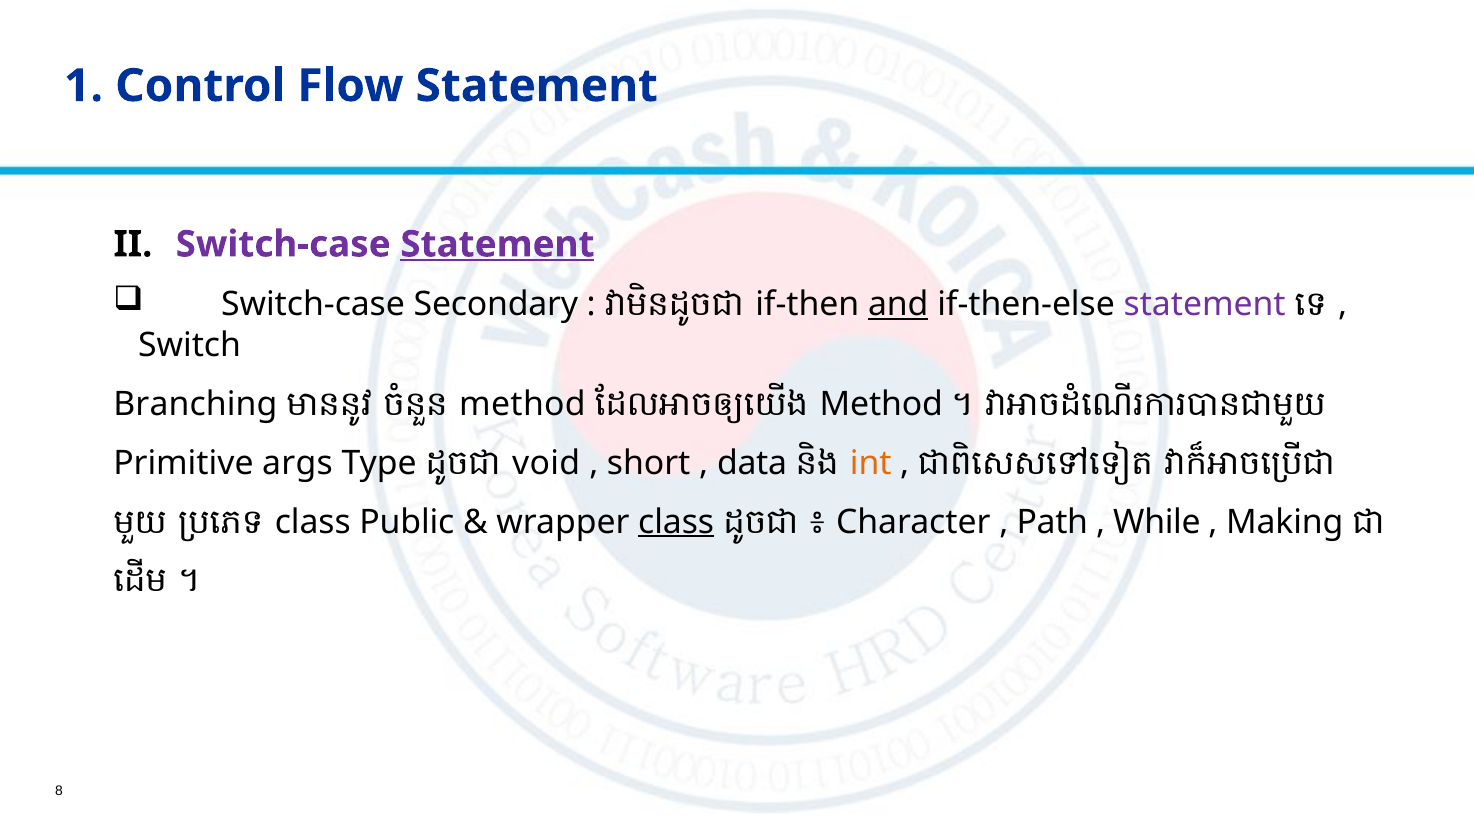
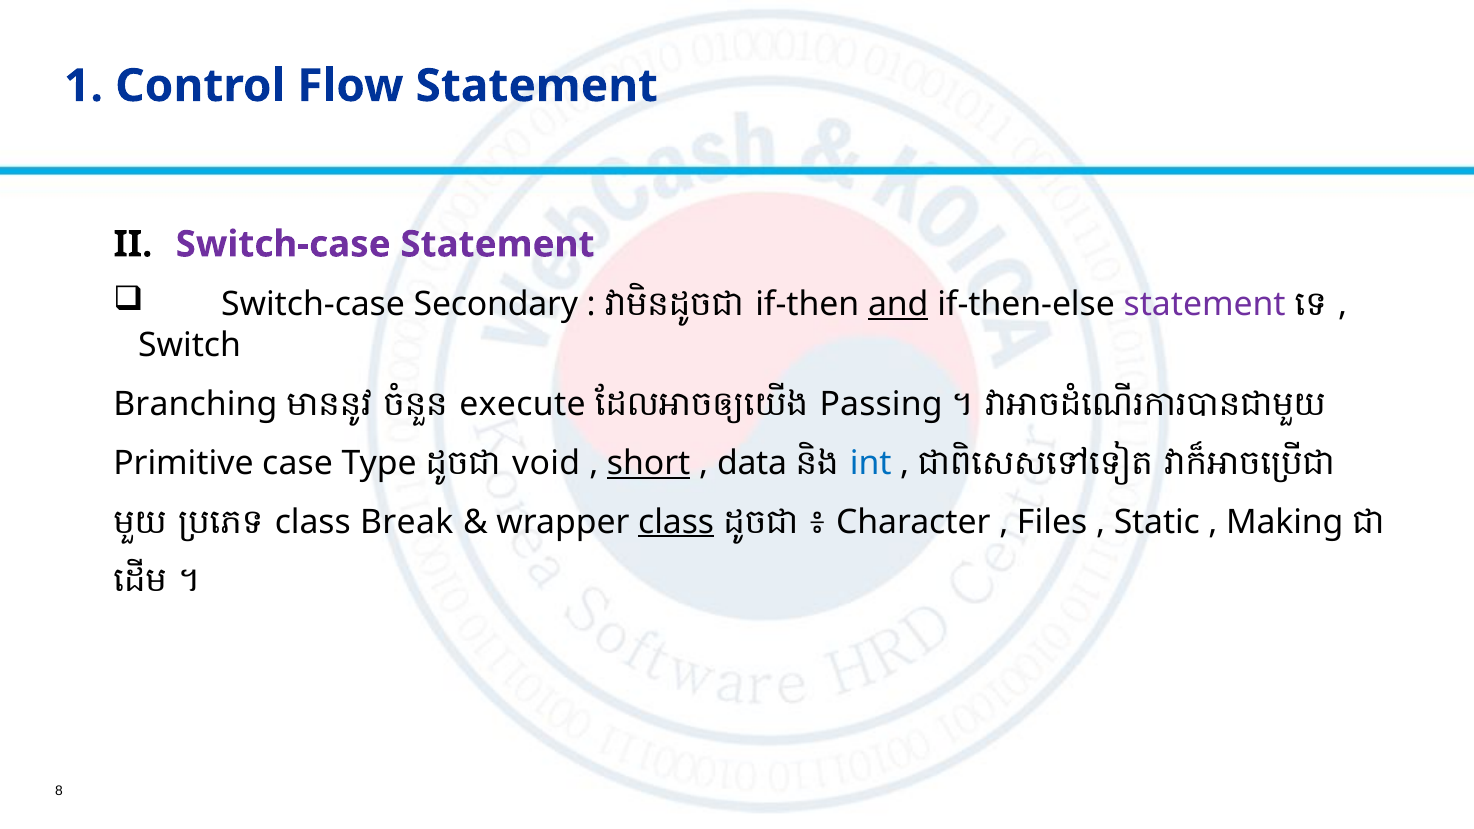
Statement at (497, 244) underline: present -> none
method at (522, 404): method -> execute
Method at (881, 404): Method -> Passing
args: args -> case
short underline: none -> present
int colour: orange -> blue
Public: Public -> Break
Path: Path -> Files
While: While -> Static
